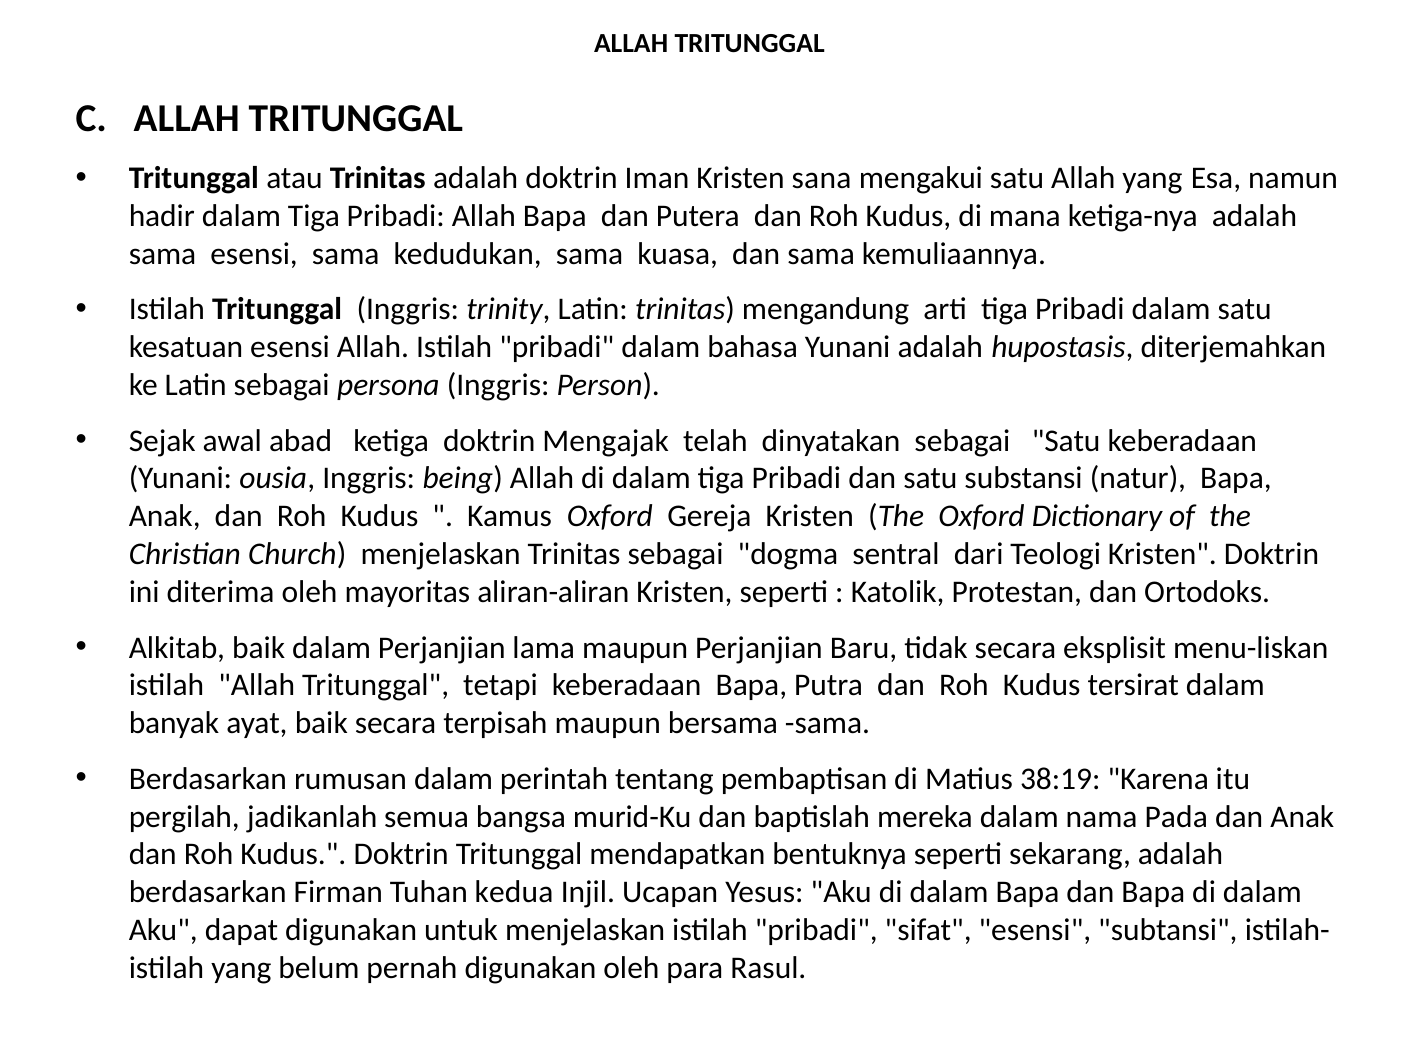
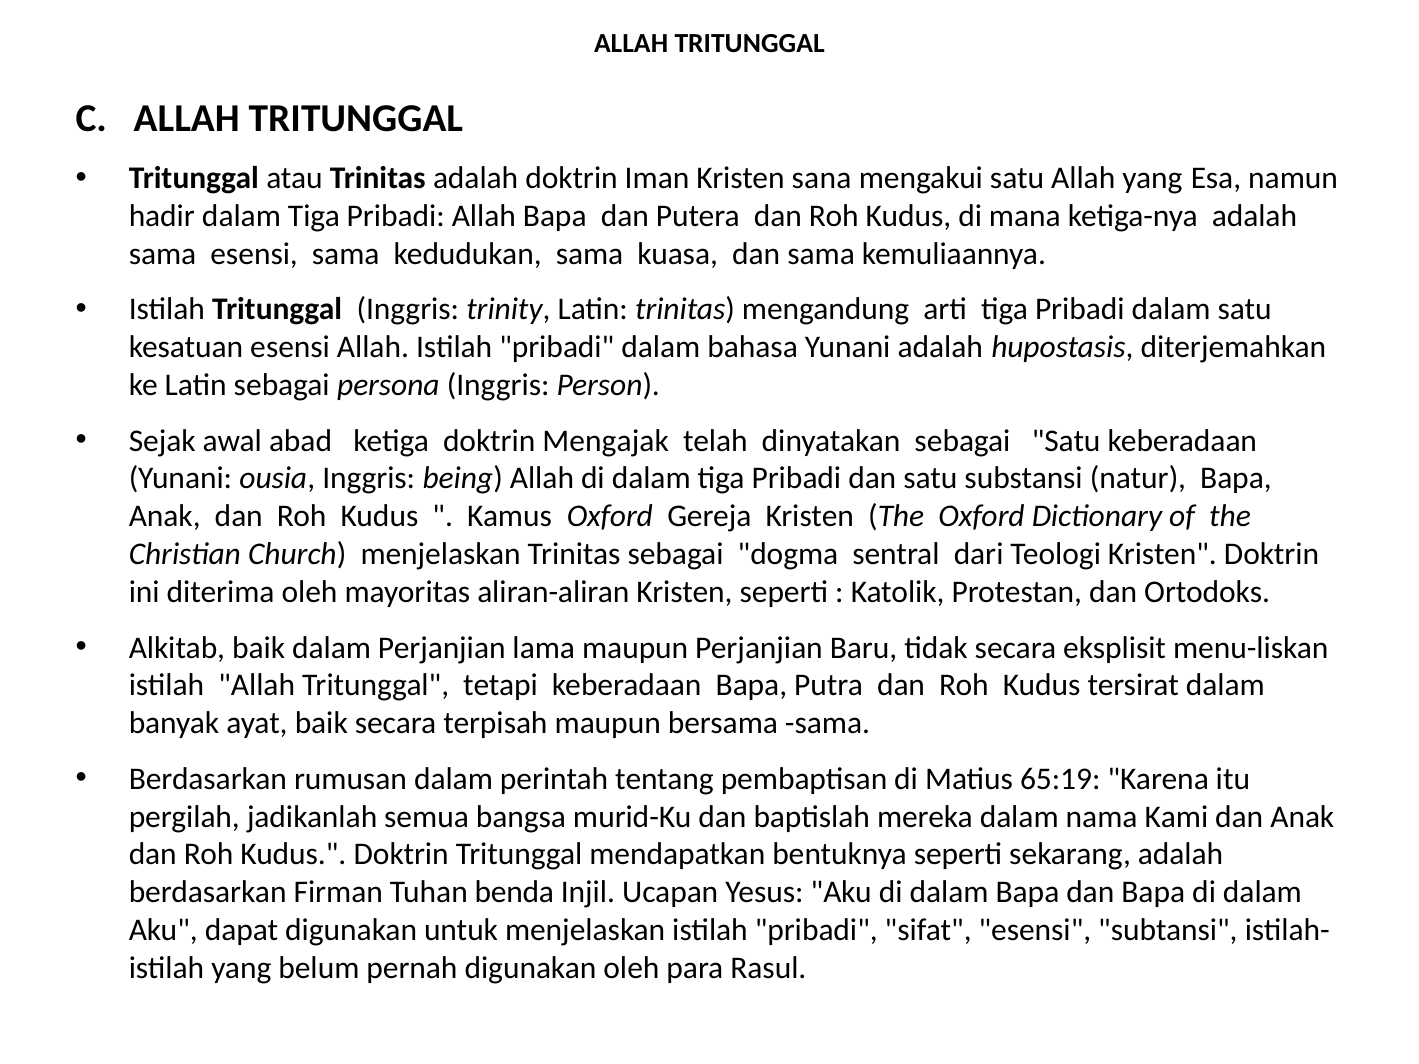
38:19: 38:19 -> 65:19
Pada: Pada -> Kami
kedua: kedua -> benda
